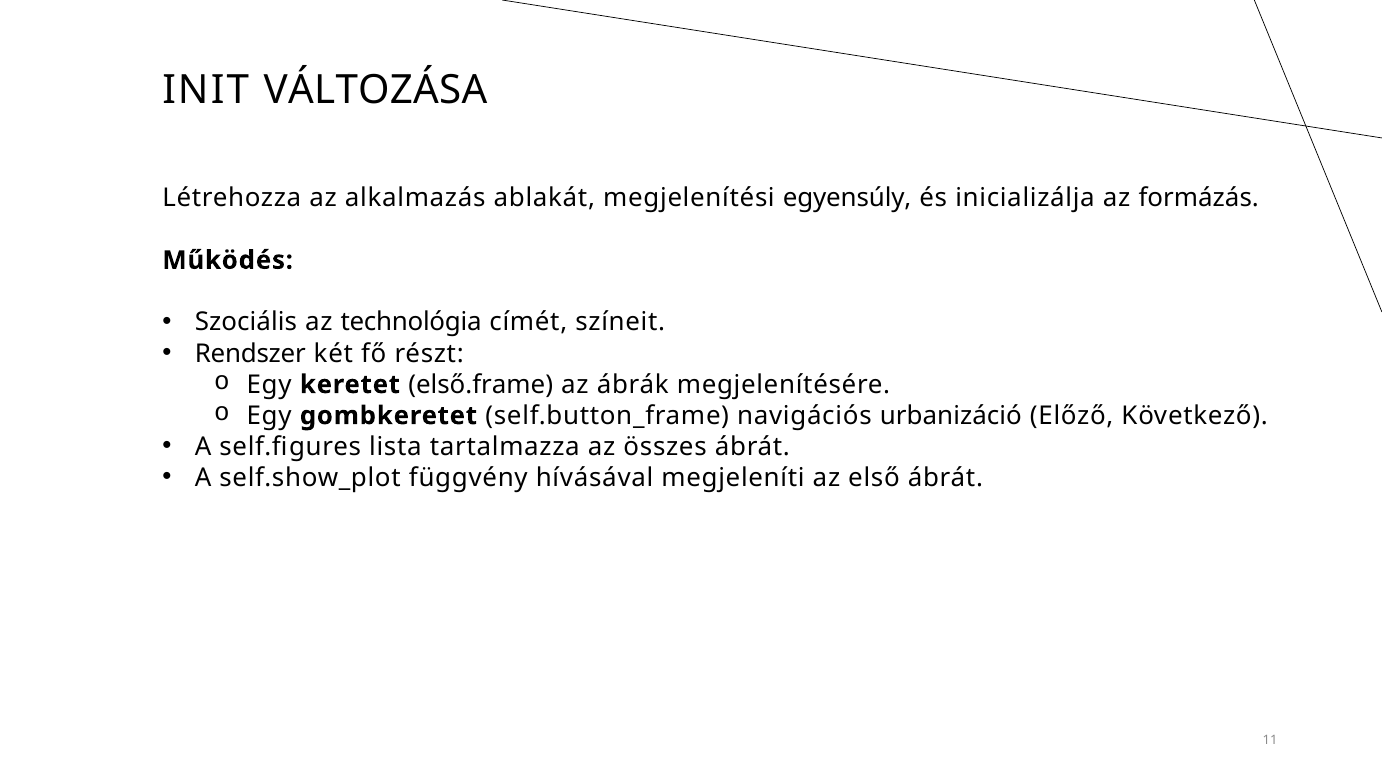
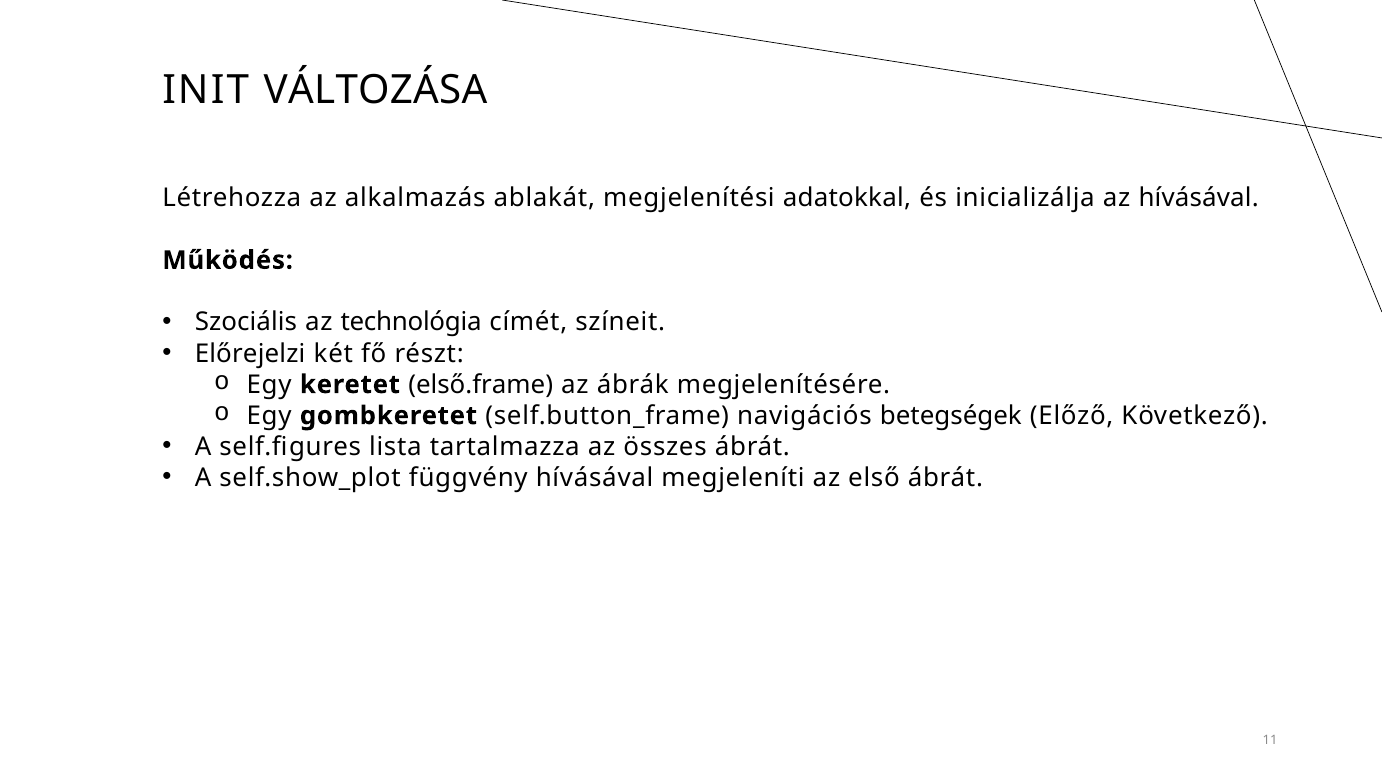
egyensúly: egyensúly -> adatokkal
az formázás: formázás -> hívásával
Rendszer: Rendszer -> Előrejelzi
urbanizáció: urbanizáció -> betegségek
